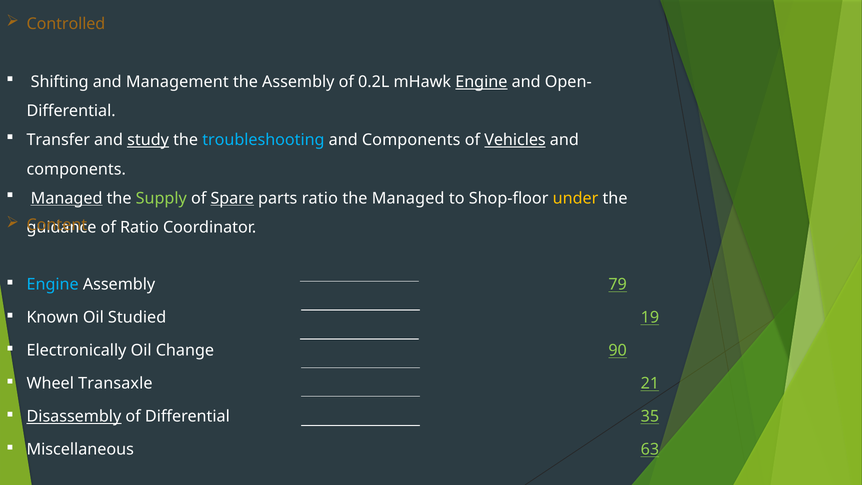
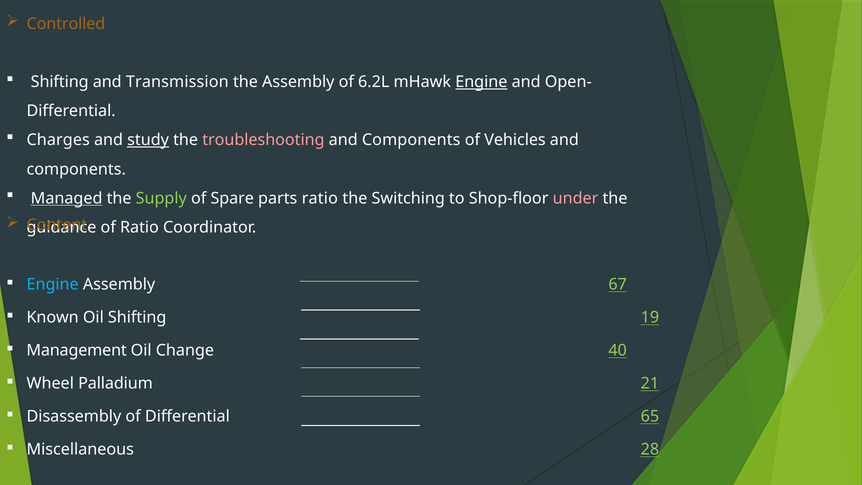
Management: Management -> Transmission
0.2L: 0.2L -> 6.2L
Transfer: Transfer -> Charges
troubleshooting colour: light blue -> pink
Vehicles underline: present -> none
Spare underline: present -> none
the Managed: Managed -> Switching
under colour: yellow -> pink
79: 79 -> 67
Oil Studied: Studied -> Shifting
Electronically: Electronically -> Management
90: 90 -> 40
Transaxle: Transaxle -> Palladium
Disassembly underline: present -> none
35: 35 -> 65
63: 63 -> 28
